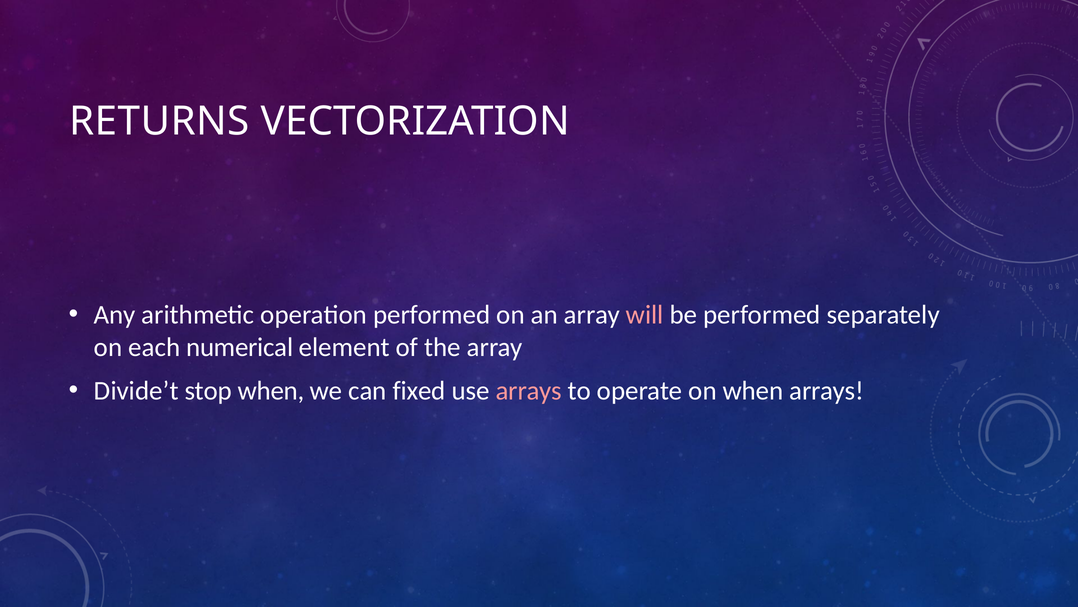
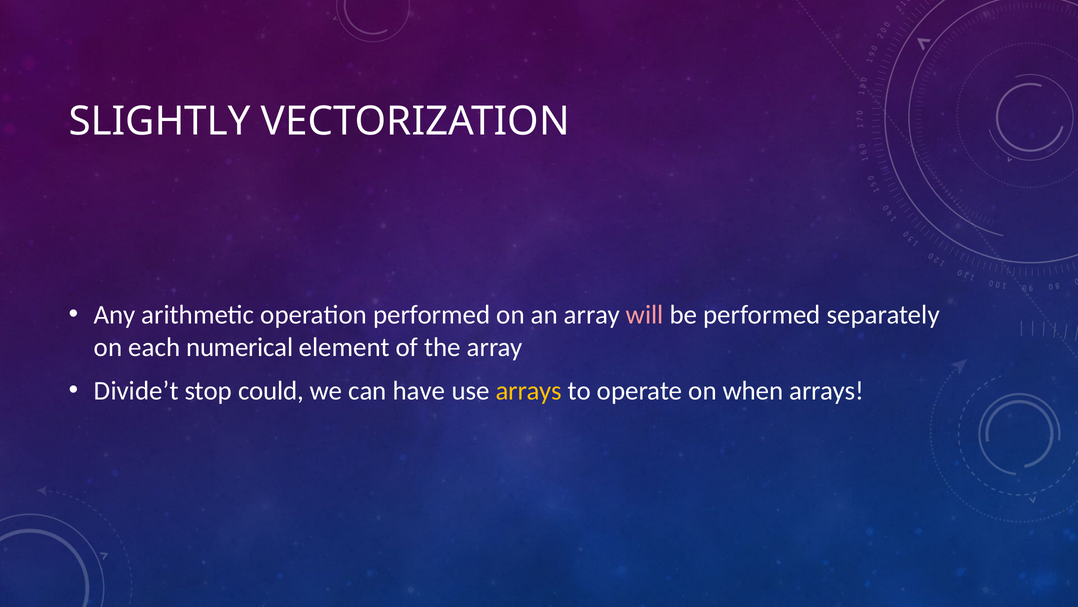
RETURNS: RETURNS -> SLIGHTLY
stop when: when -> could
fixed: fixed -> have
arrays at (529, 391) colour: pink -> yellow
